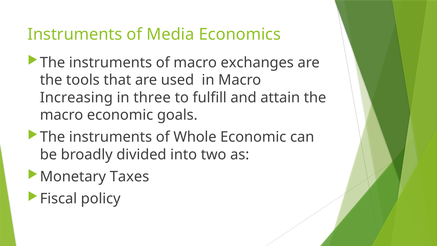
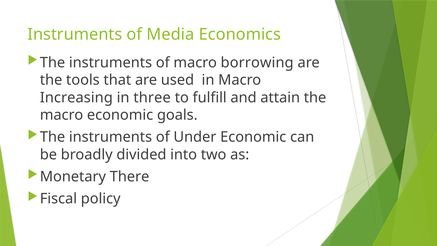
exchanges: exchanges -> borrowing
Whole: Whole -> Under
Taxes: Taxes -> There
